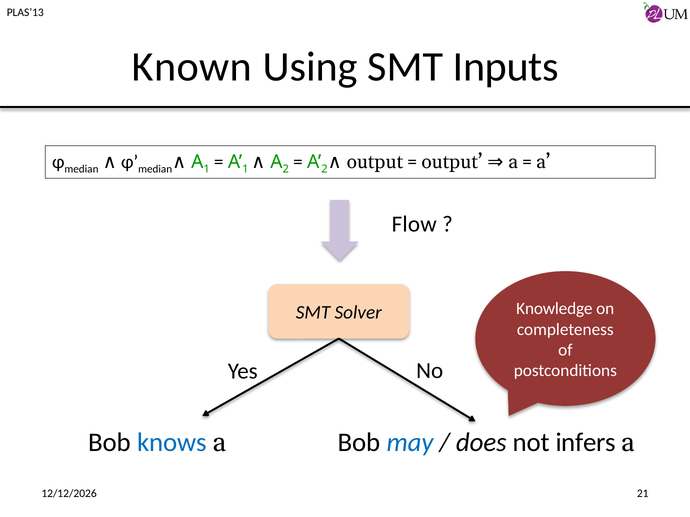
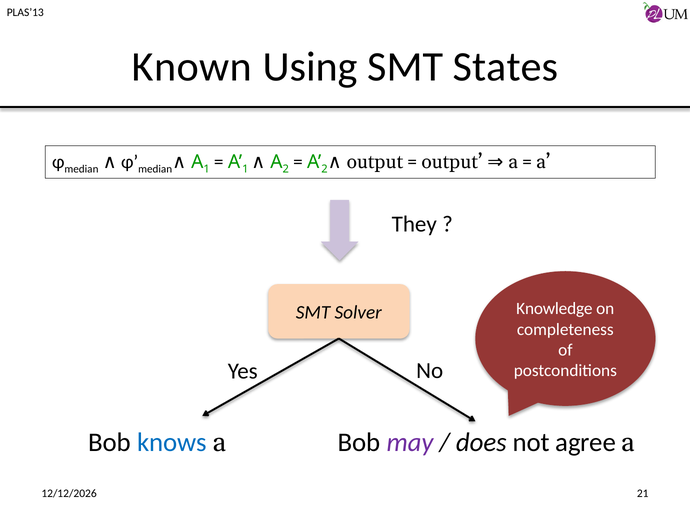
Inputs: Inputs -> States
Flow: Flow -> They
may colour: blue -> purple
infers: infers -> agree
